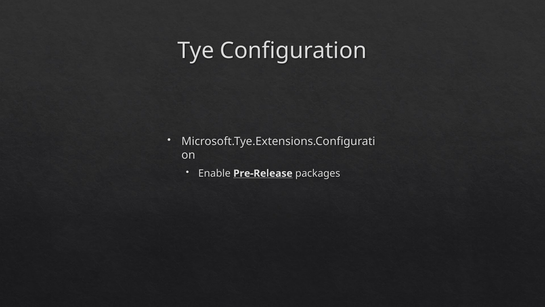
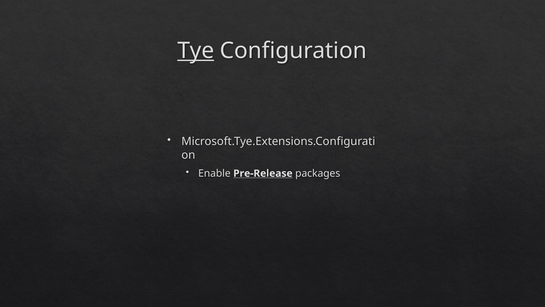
Tye underline: none -> present
